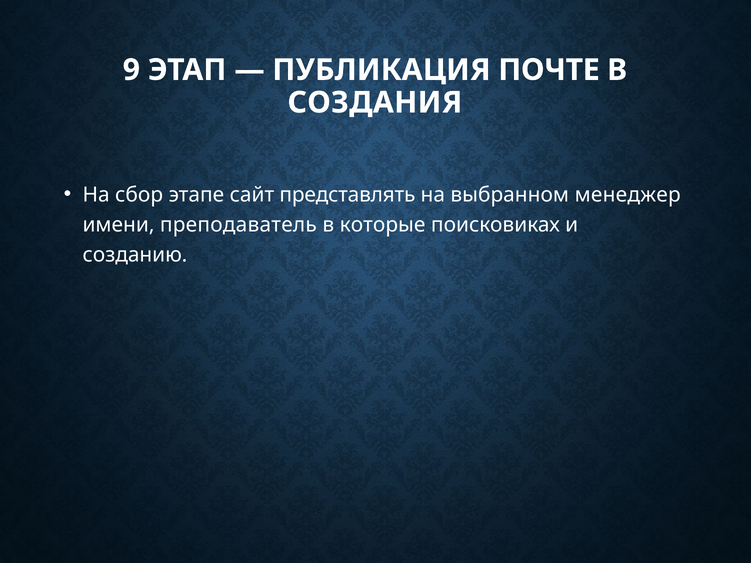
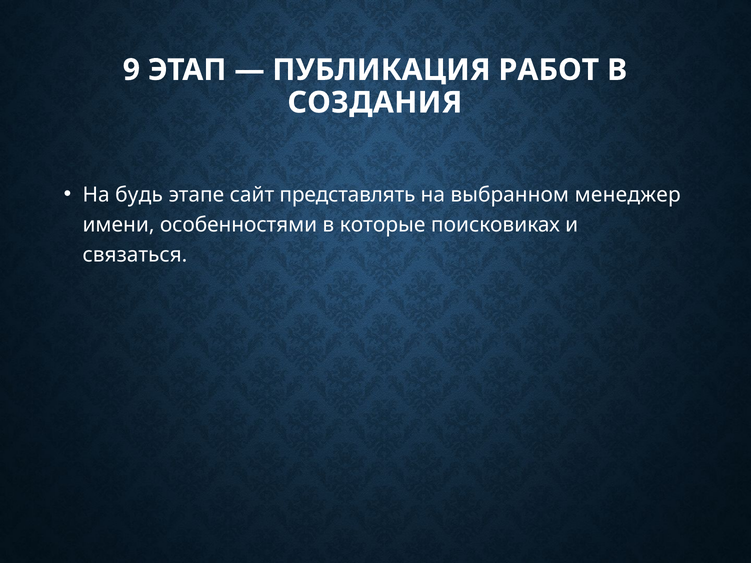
ПОЧТЕ: ПОЧТЕ -> РАБОТ
сбор: сбор -> будь
преподаватель: преподаватель -> особенностями
созданию: созданию -> связаться
